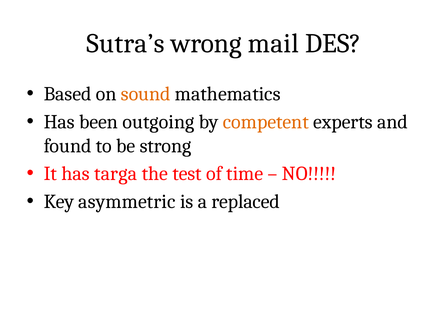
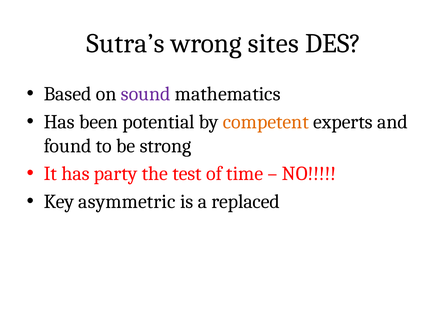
mail: mail -> sites
sound colour: orange -> purple
outgoing: outgoing -> potential
targa: targa -> party
